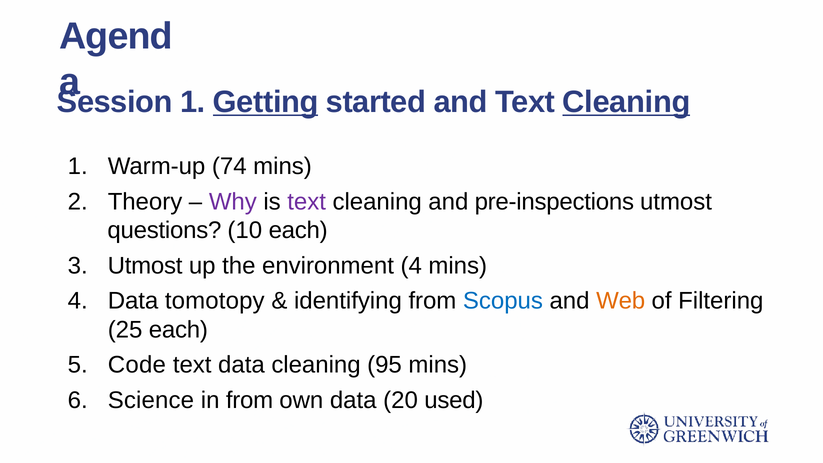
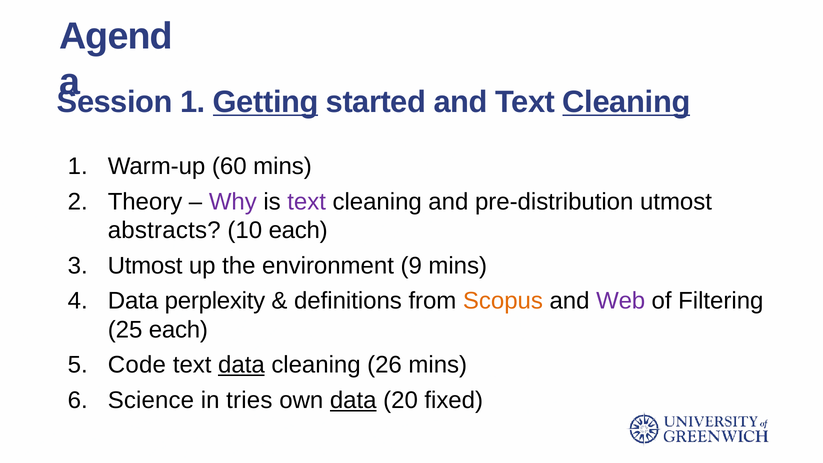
74: 74 -> 60
pre-inspections: pre-inspections -> pre-distribution
questions: questions -> abstracts
environment 4: 4 -> 9
tomotopy: tomotopy -> perplexity
identifying: identifying -> definitions
Scopus colour: blue -> orange
Web colour: orange -> purple
data at (241, 365) underline: none -> present
95: 95 -> 26
in from: from -> tries
data at (353, 400) underline: none -> present
used: used -> fixed
